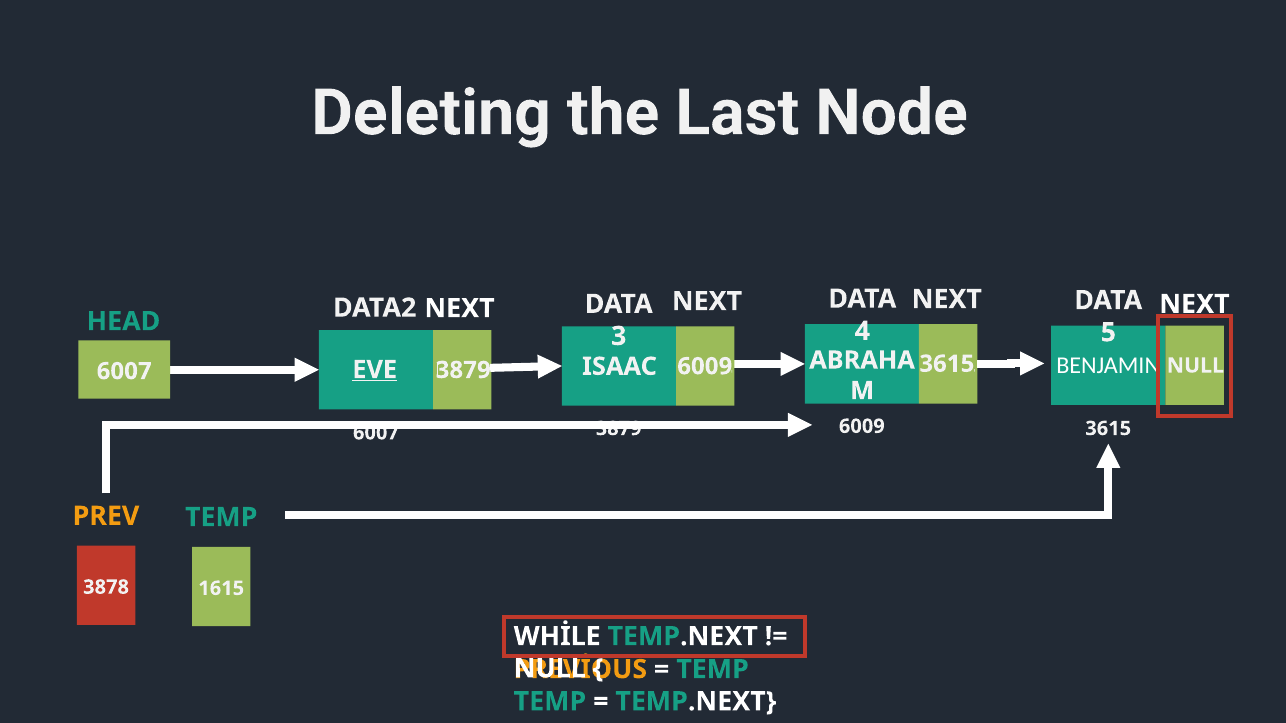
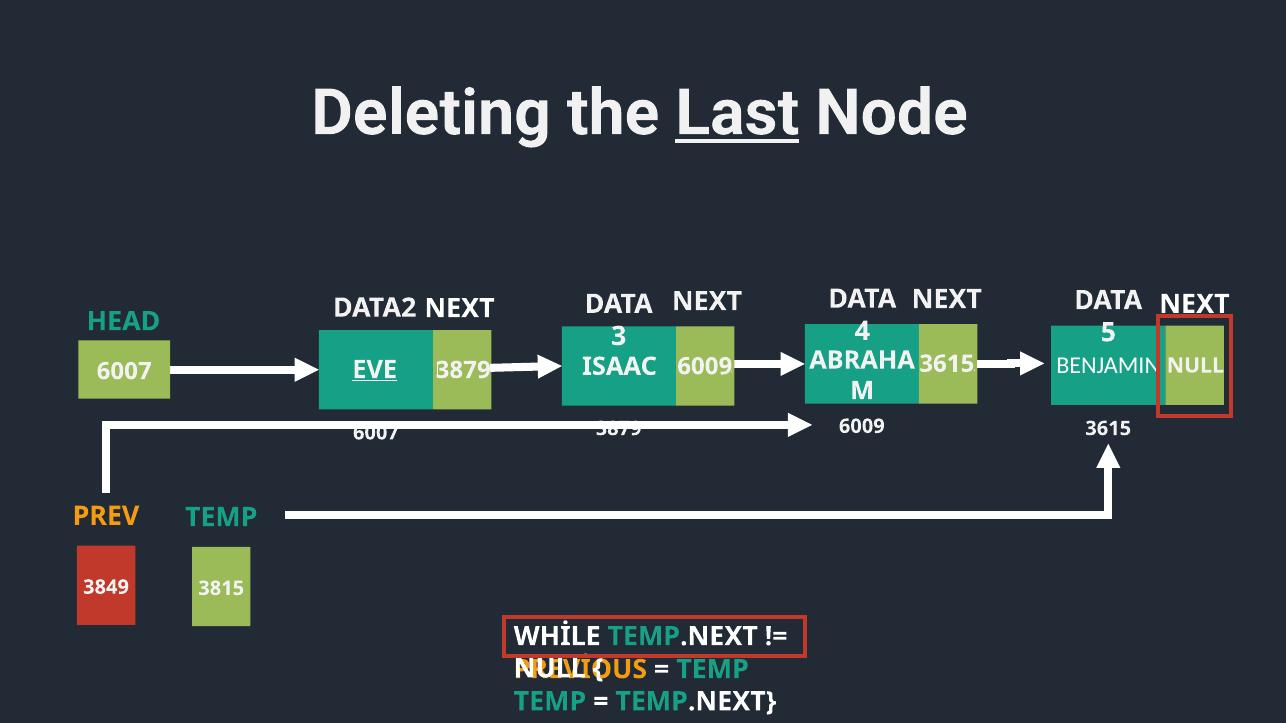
Last underline: none -> present
3878: 3878 -> 3849
1615: 1615 -> 3815
